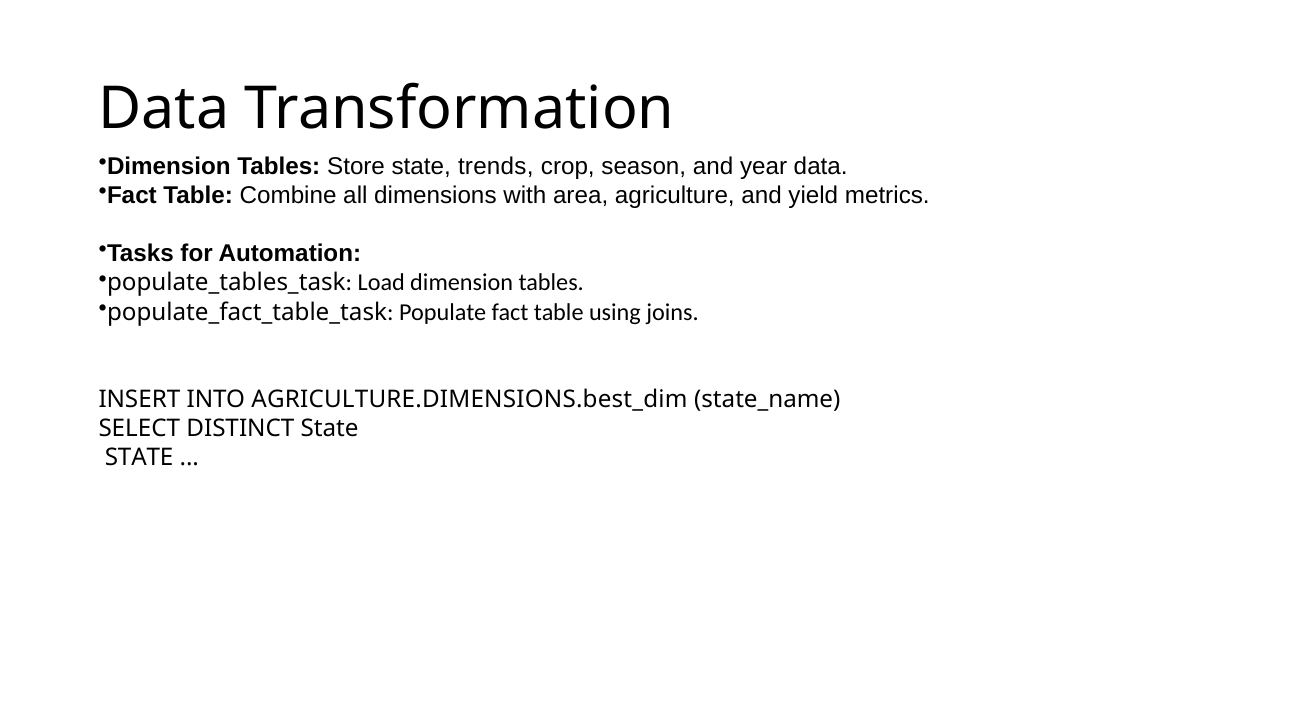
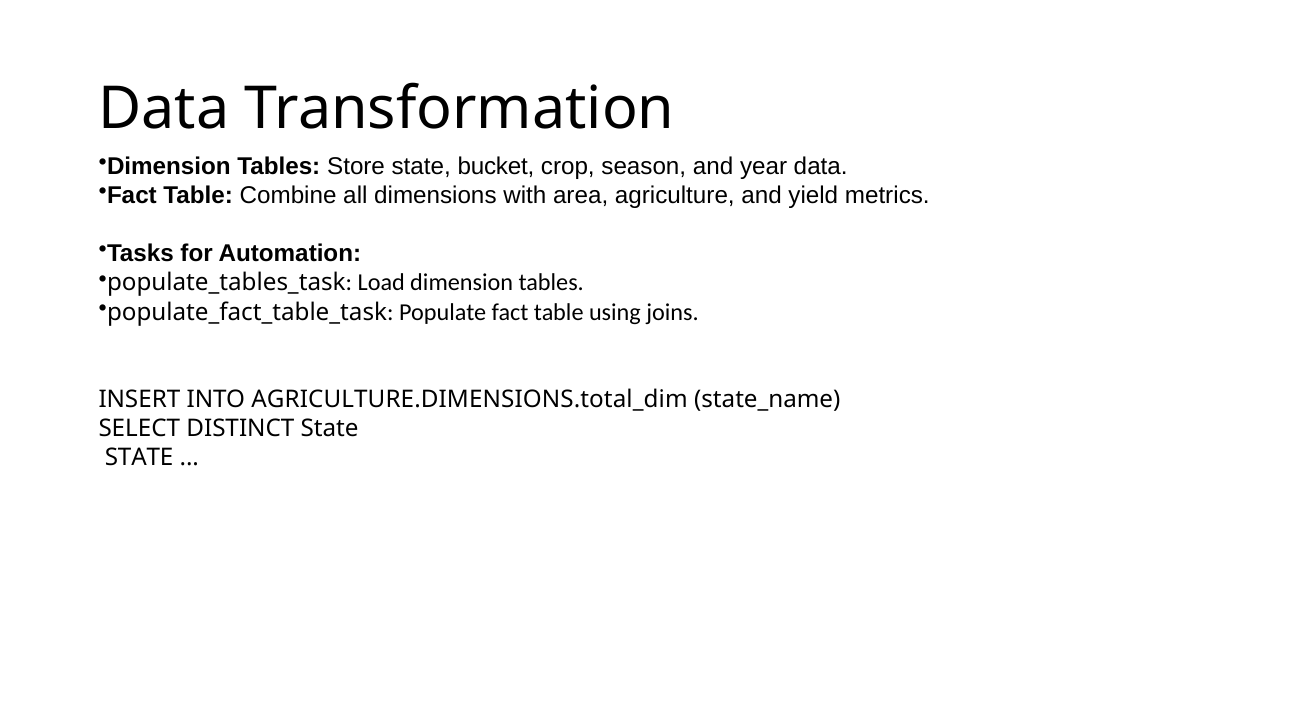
trends: trends -> bucket
AGRICULTURE.DIMENSIONS.best_dim: AGRICULTURE.DIMENSIONS.best_dim -> AGRICULTURE.DIMENSIONS.total_dim
